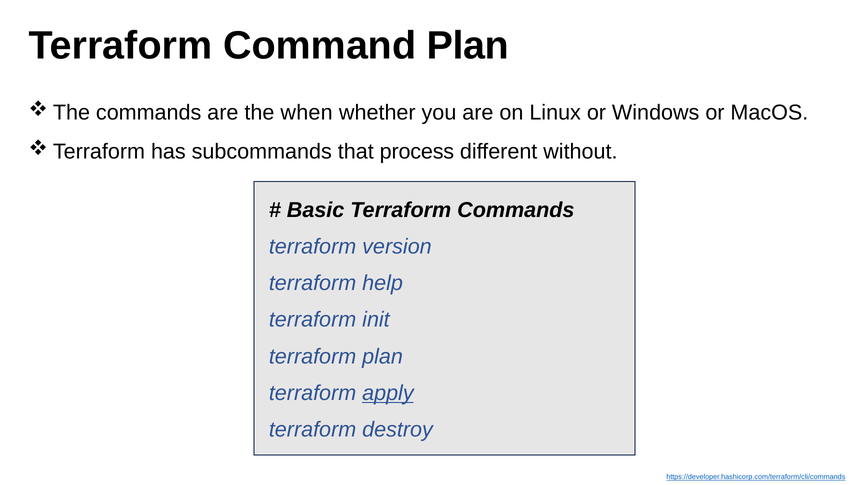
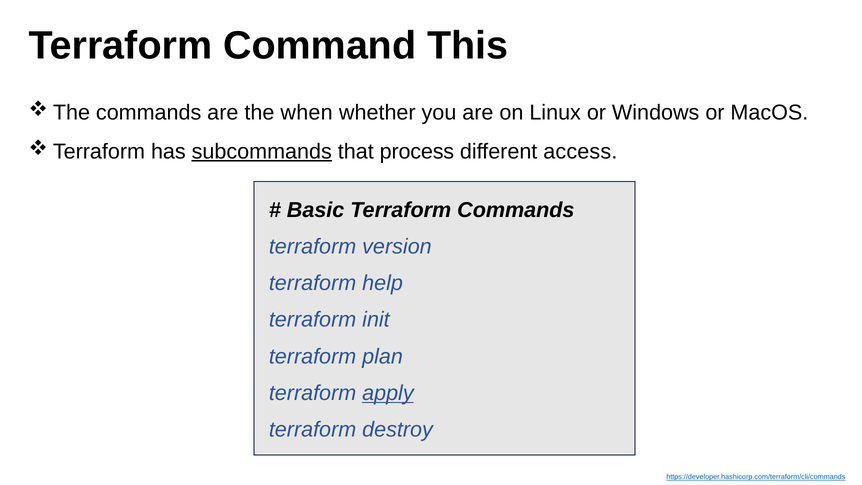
Command Plan: Plan -> This
subcommands underline: none -> present
without: without -> access
